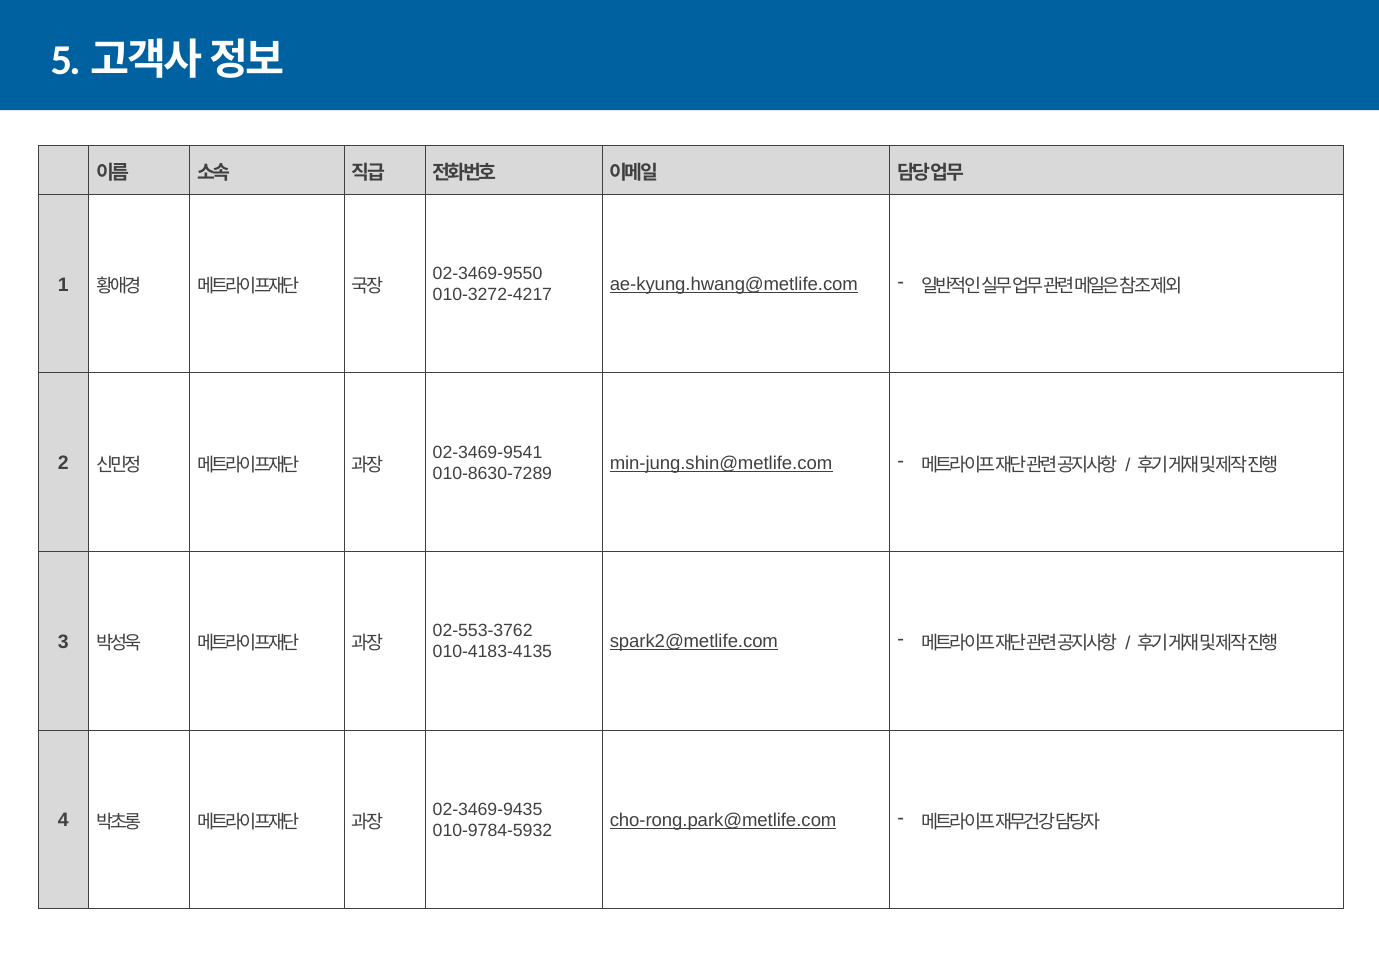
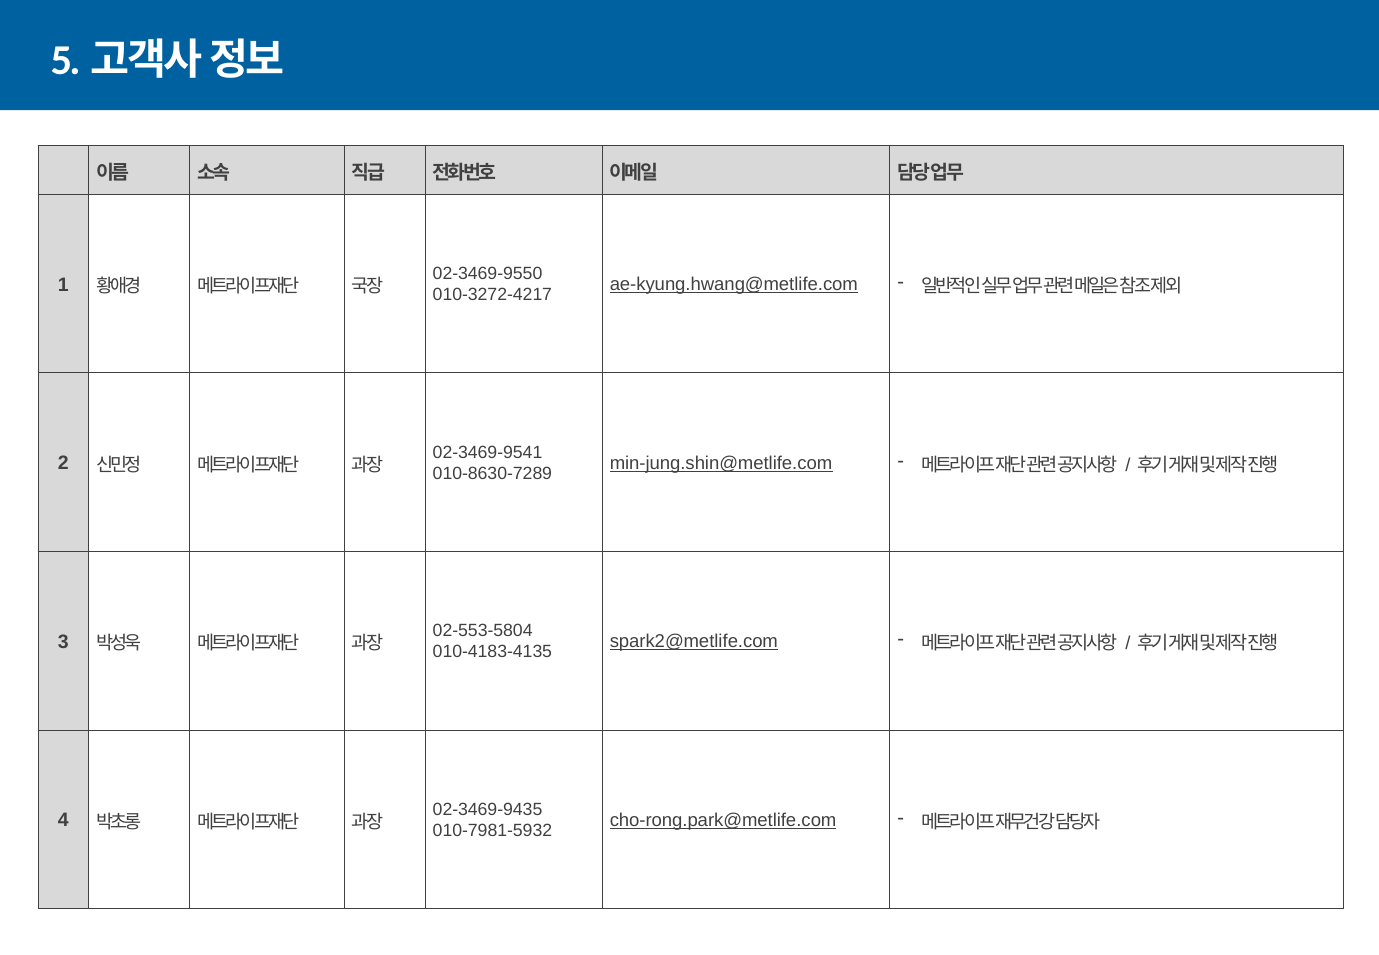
02-553-3762: 02-553-3762 -> 02-553-5804
010-9784-5932: 010-9784-5932 -> 010-7981-5932
